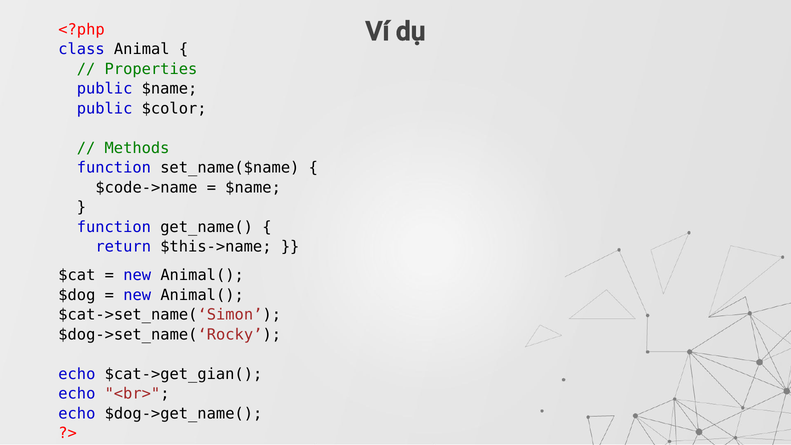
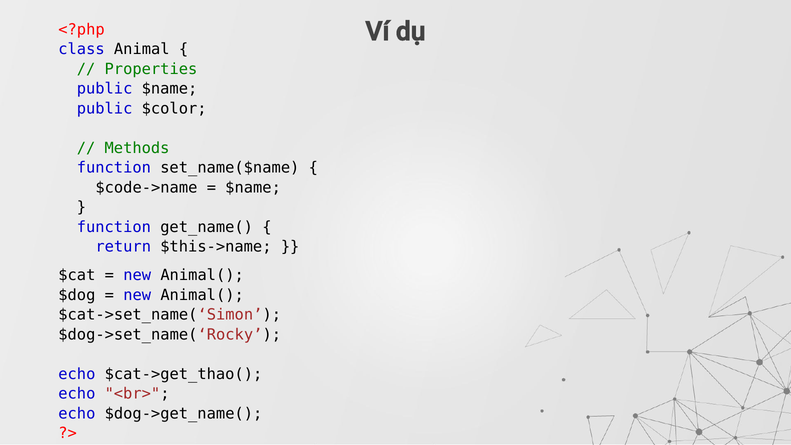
$cat->get_gian(: $cat->get_gian( -> $cat->get_thao(
